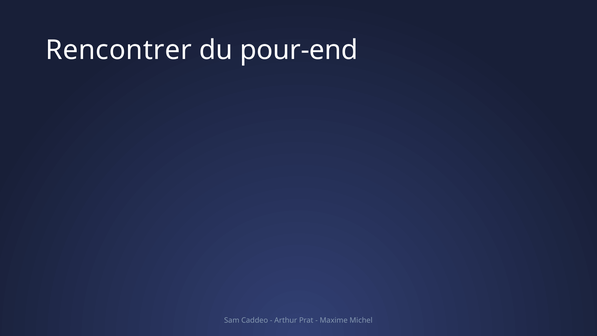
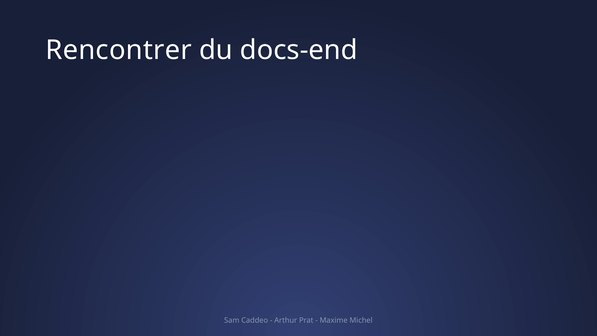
pour-end: pour-end -> docs-end
